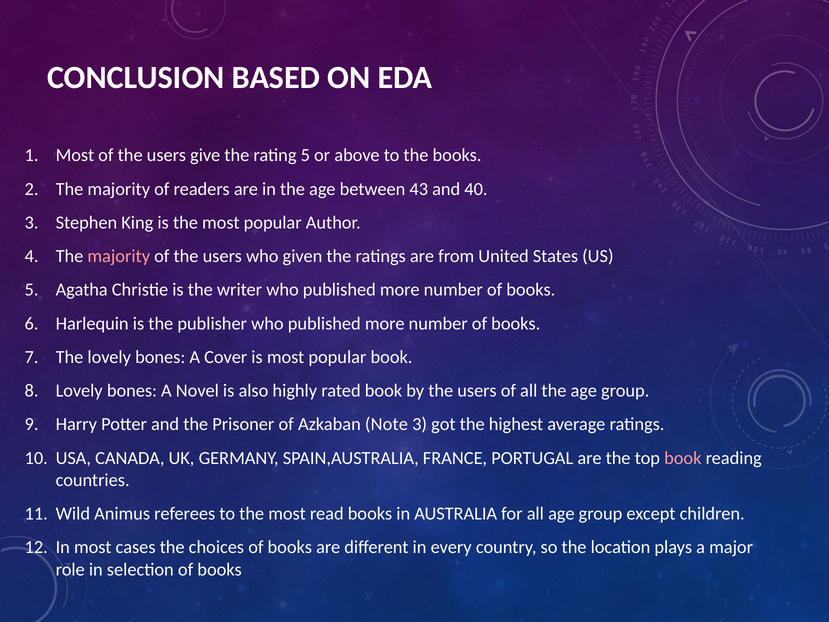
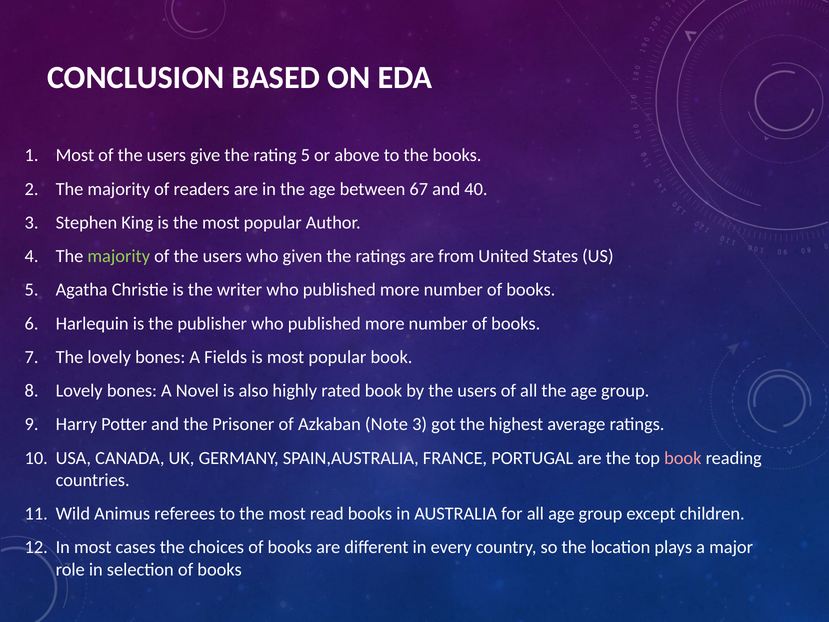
43: 43 -> 67
majority at (119, 256) colour: pink -> light green
Cover: Cover -> Fields
